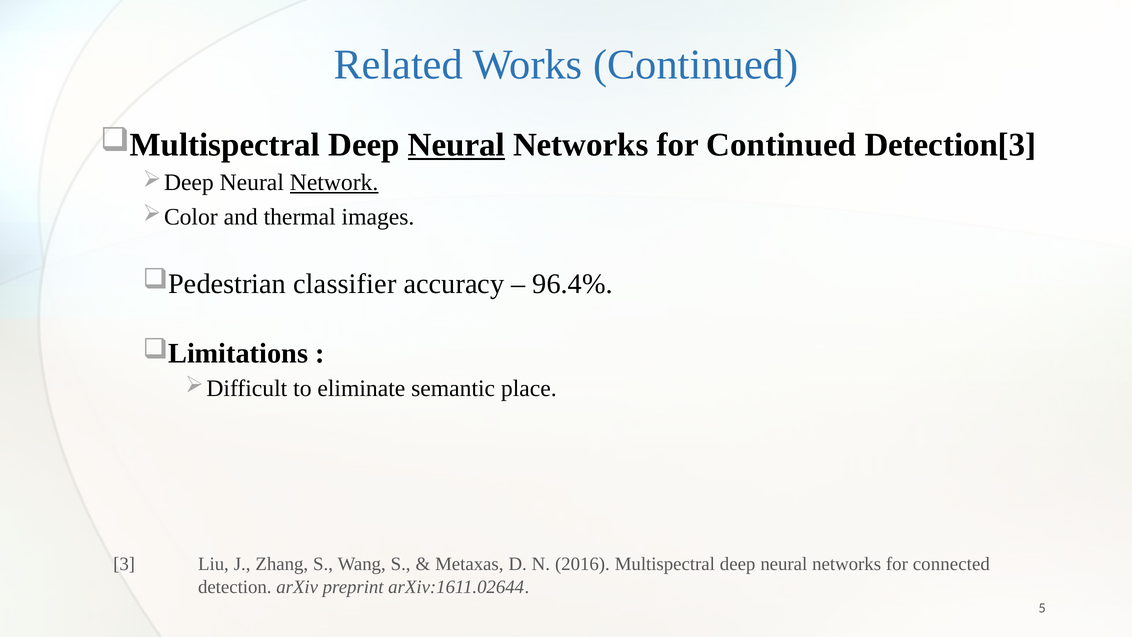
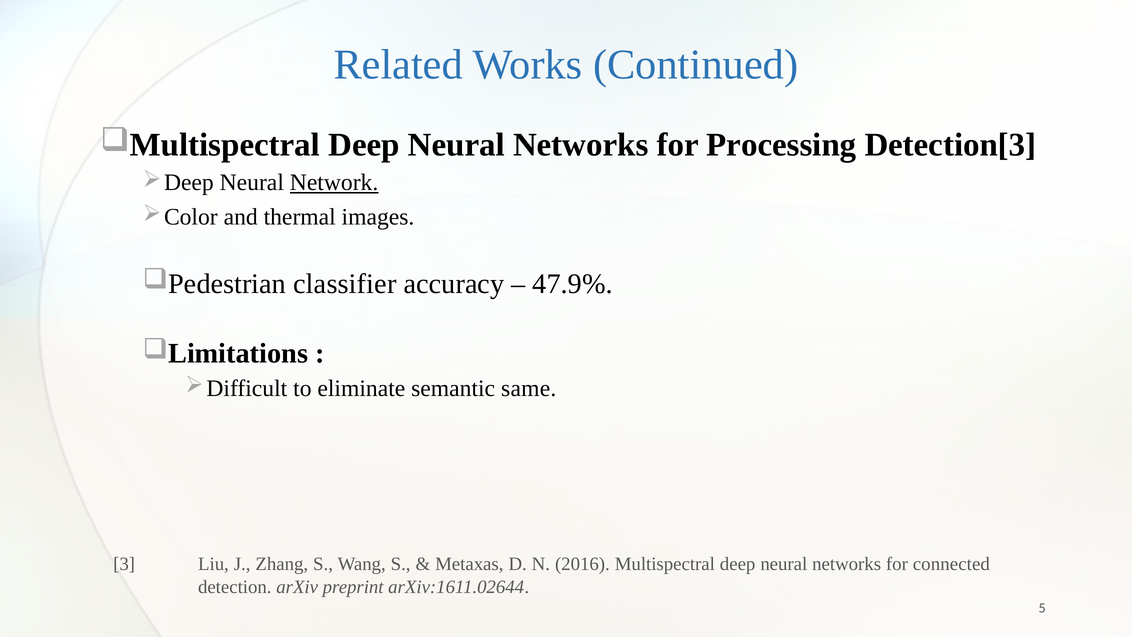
Neural at (456, 145) underline: present -> none
for Continued: Continued -> Processing
96.4%: 96.4% -> 47.9%
place: place -> same
